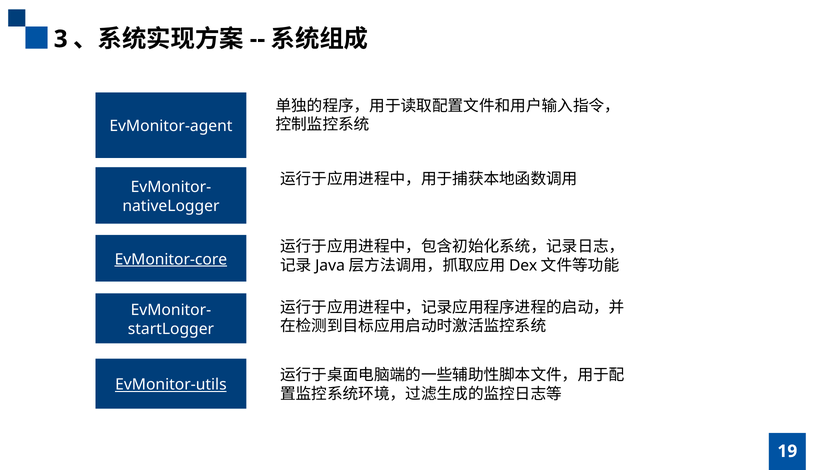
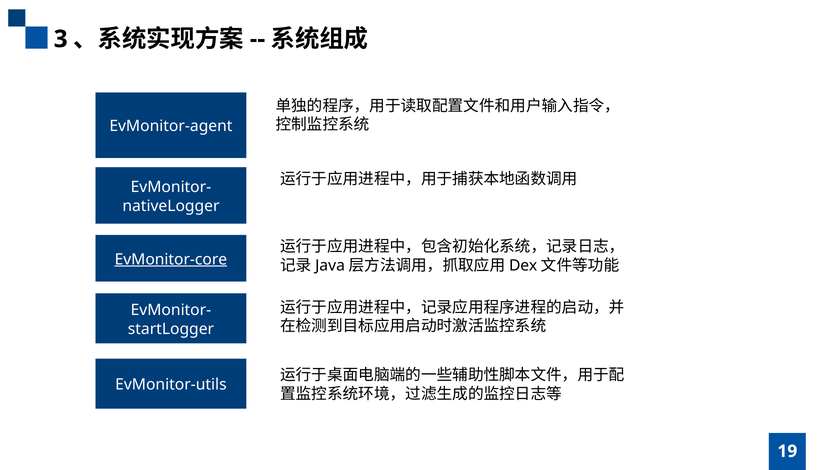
EvMonitor-utils underline: present -> none
